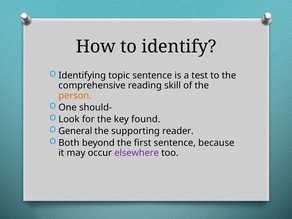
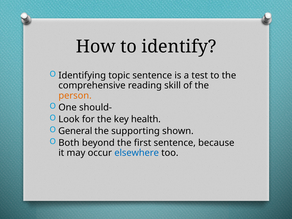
found: found -> health
reader: reader -> shown
elsewhere colour: purple -> blue
